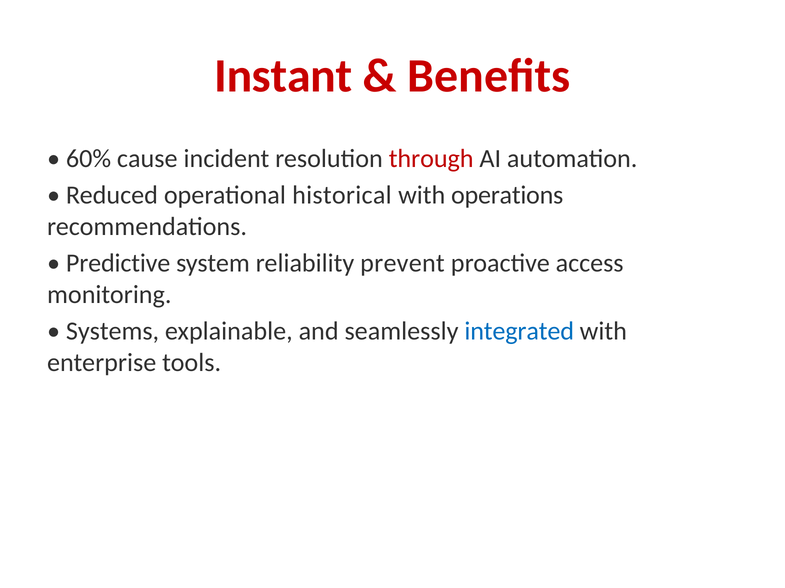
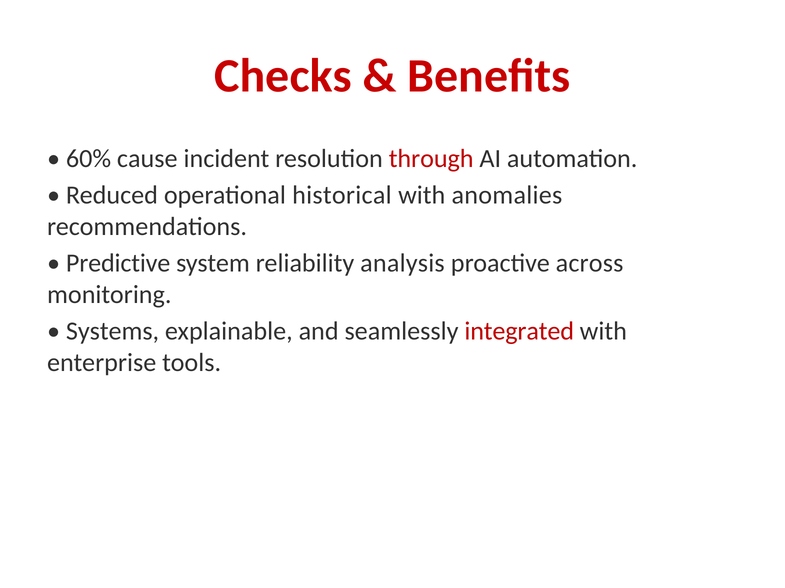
Instant: Instant -> Checks
operations: operations -> anomalies
prevent: prevent -> analysis
access: access -> across
integrated colour: blue -> red
